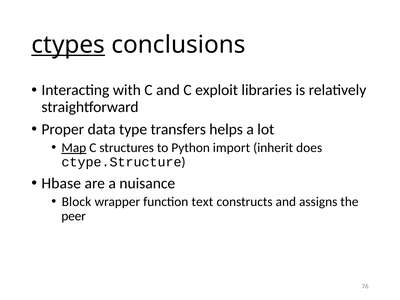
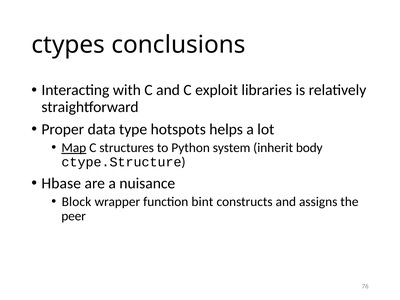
ctypes underline: present -> none
transfers: transfers -> hotspots
import: import -> system
does: does -> body
text: text -> bint
